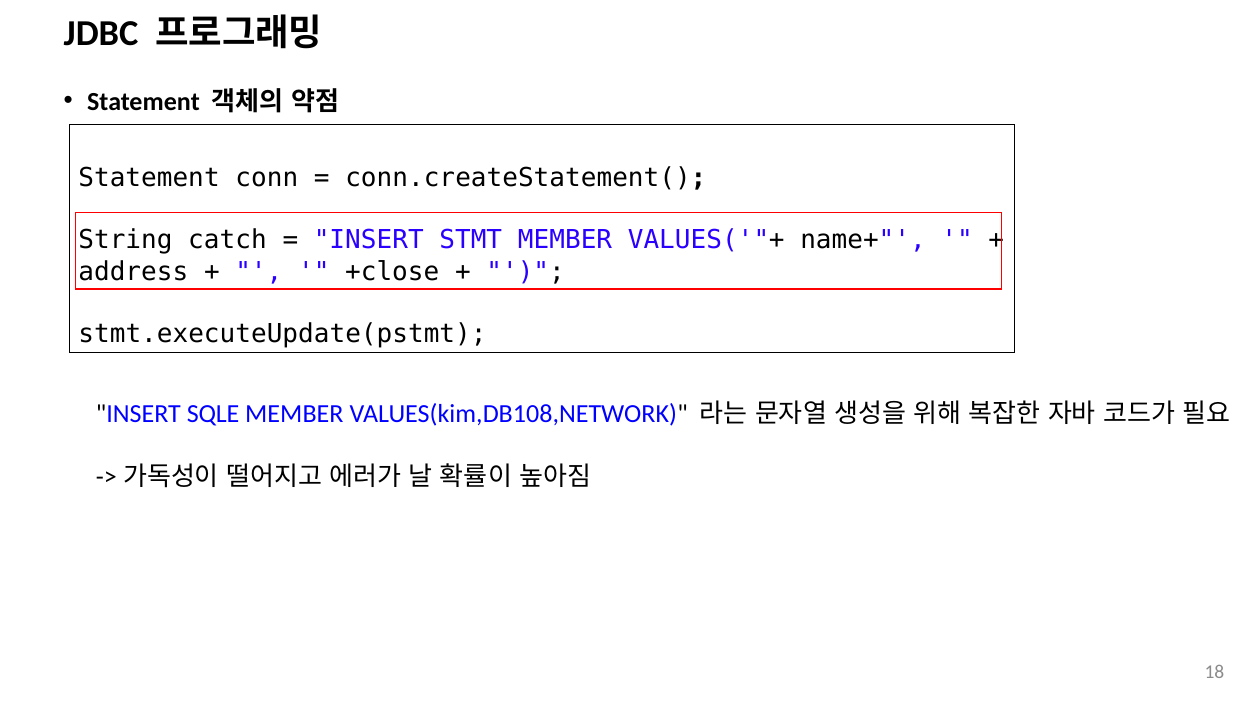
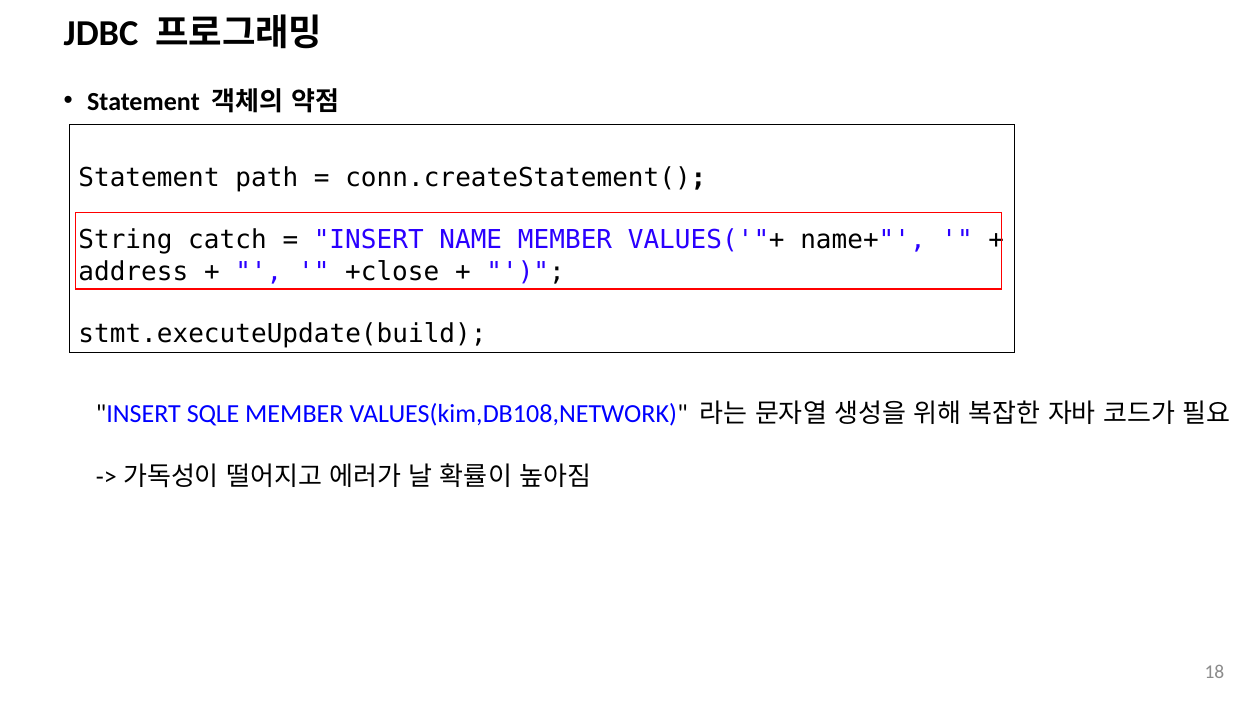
conn: conn -> path
STMT: STMT -> NAME
stmt.executeUpdate(pstmt: stmt.executeUpdate(pstmt -> stmt.executeUpdate(build
